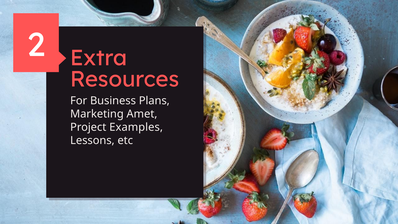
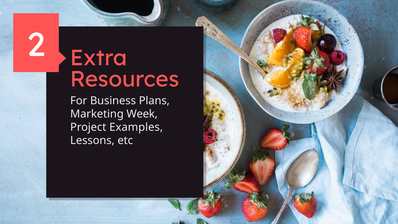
Amet: Amet -> Week
